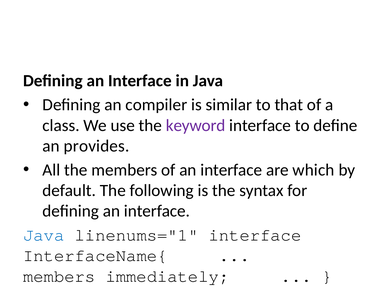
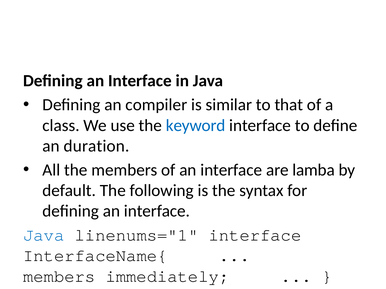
keyword colour: purple -> blue
provides: provides -> duration
which: which -> lamba
